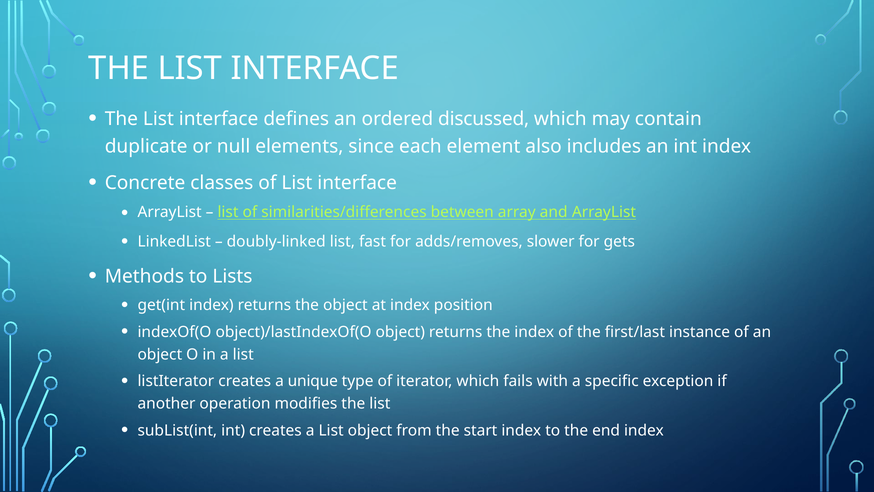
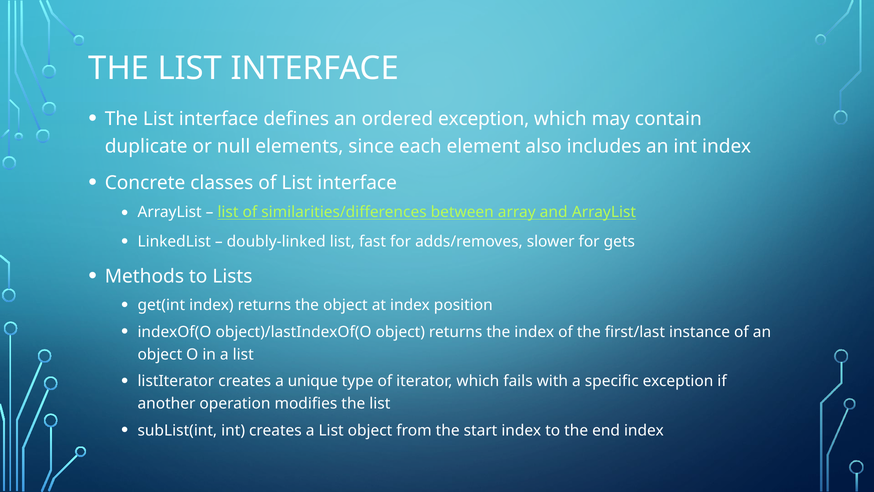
ordered discussed: discussed -> exception
